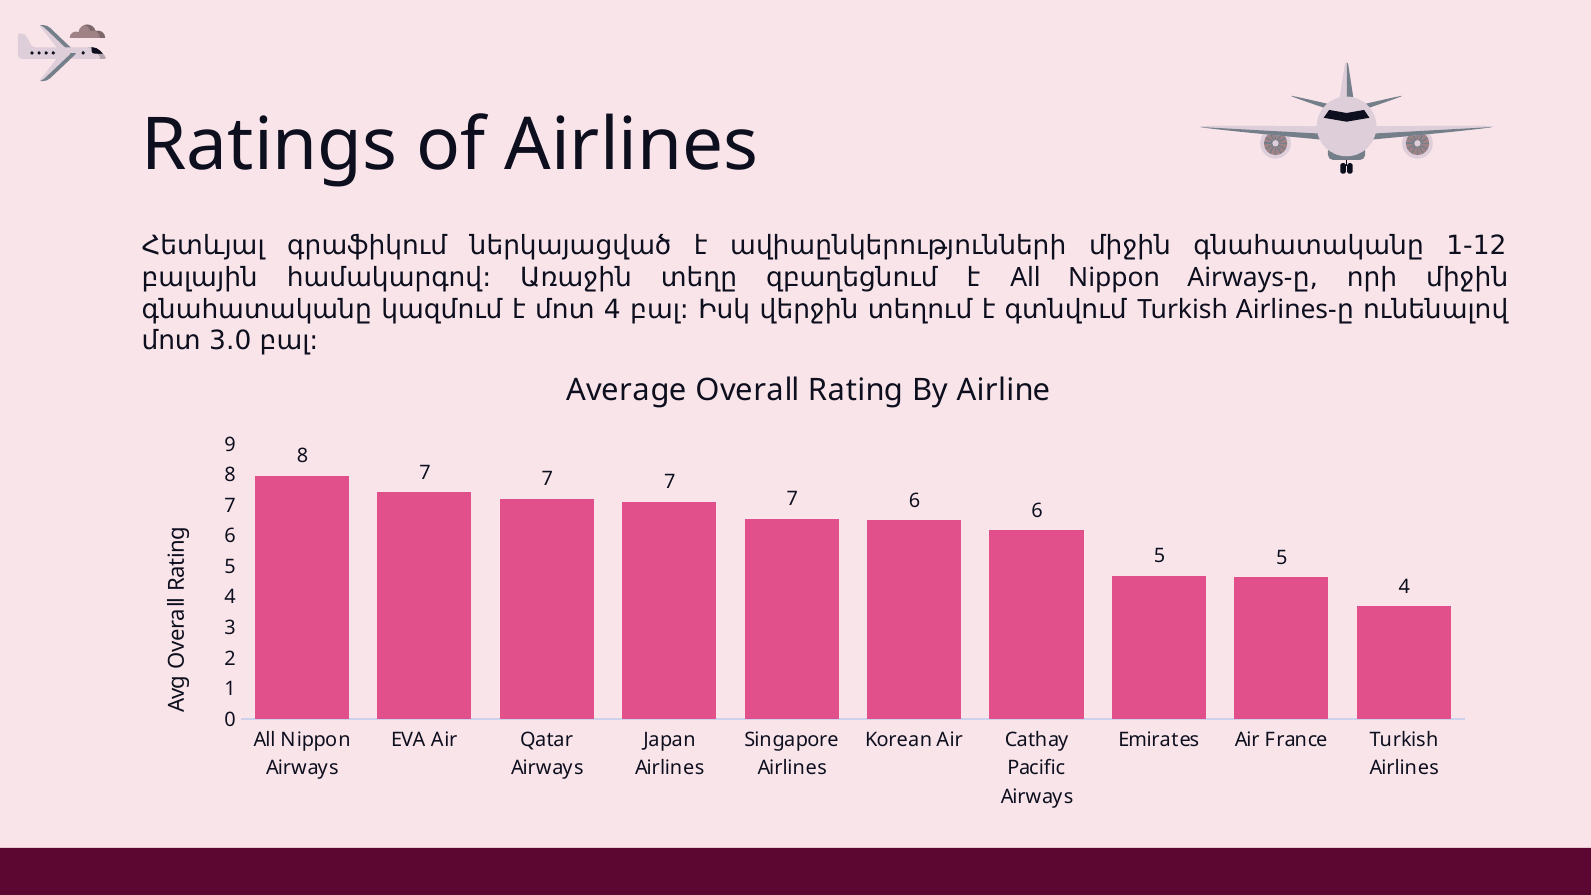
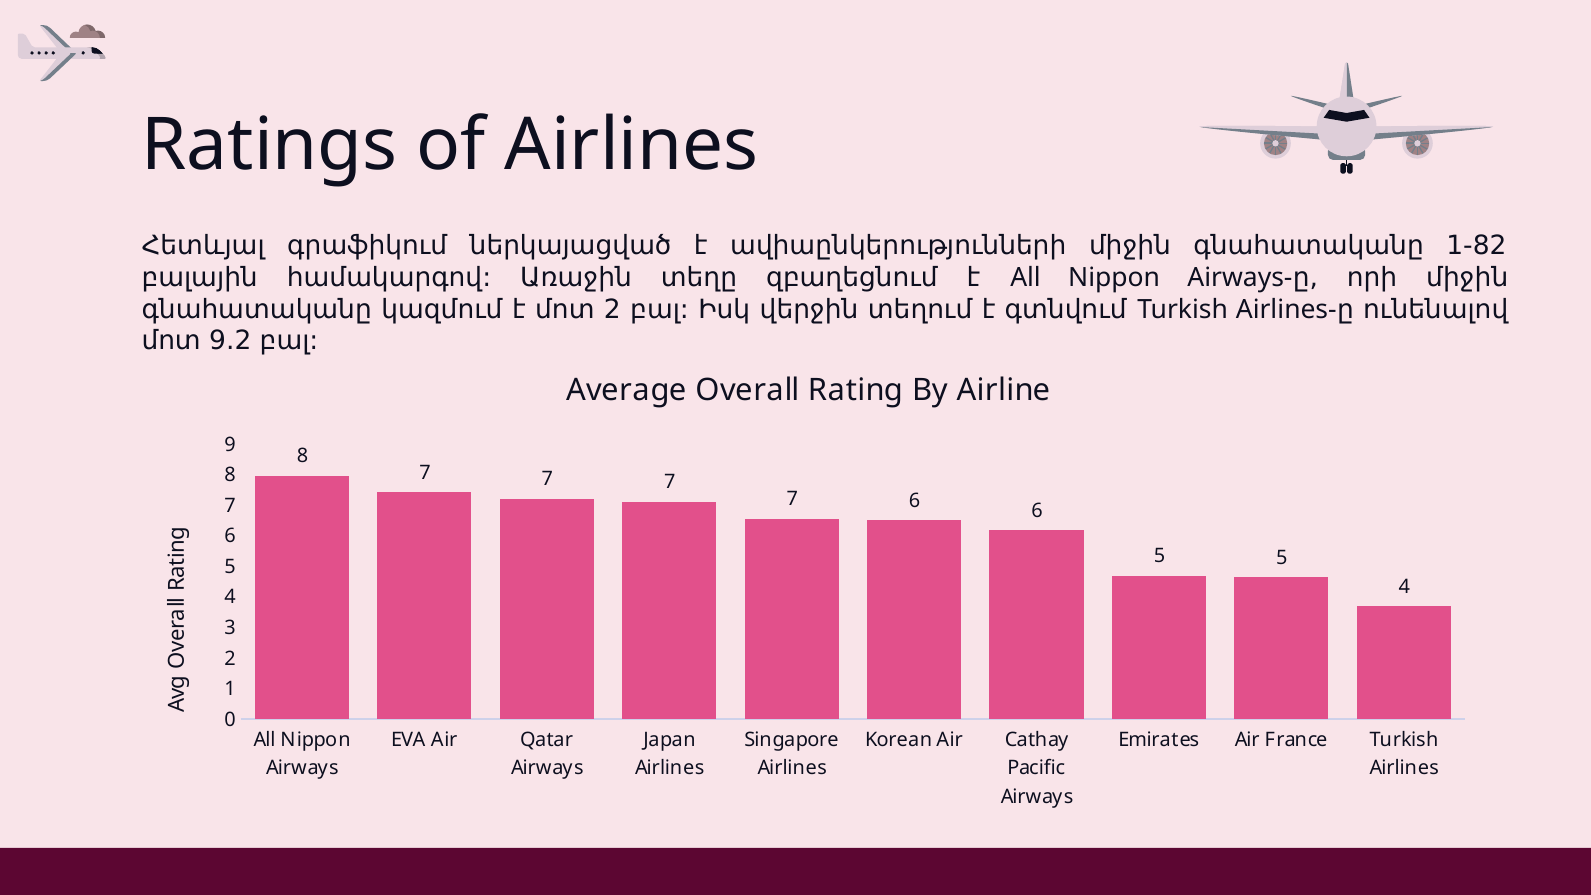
1-12: 1-12 -> 1-82
մոտ 4: 4 -> 2
3.0: 3.0 -> 9.2
